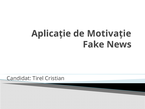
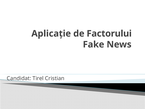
Motivație: Motivație -> Factorului
